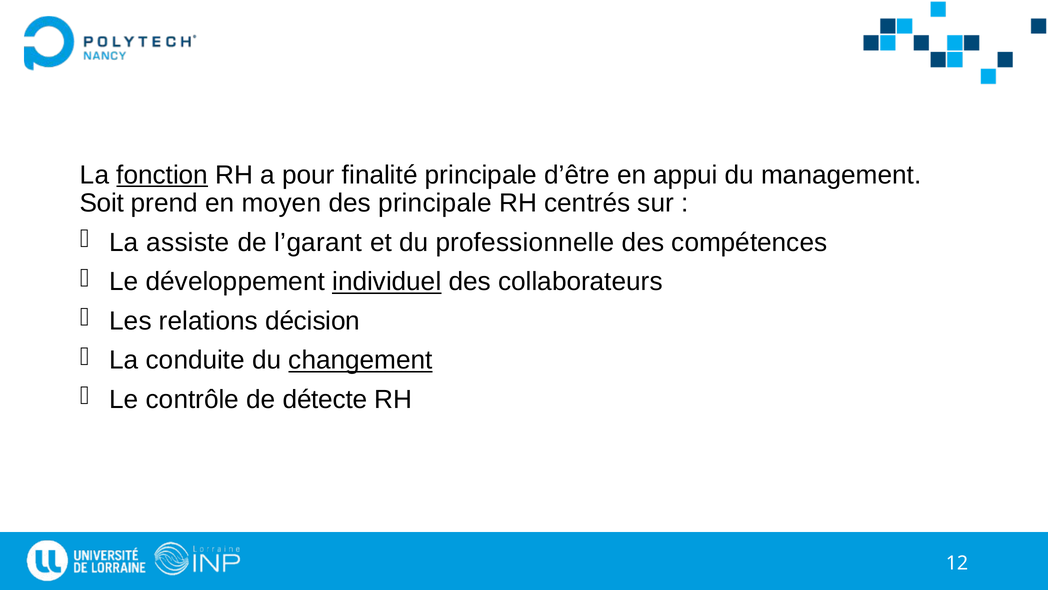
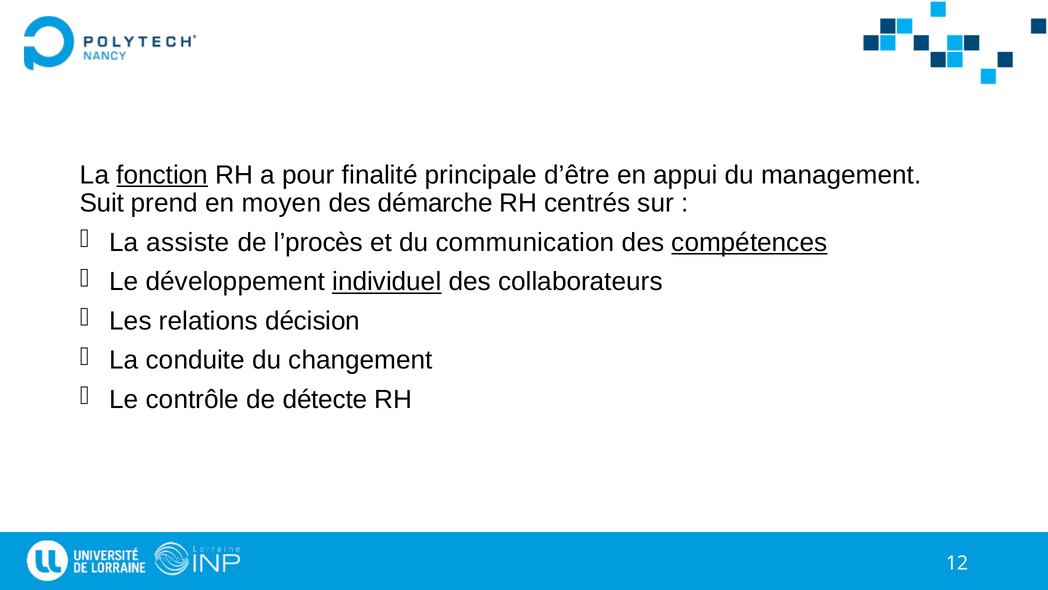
Soit: Soit -> Suit
des principale: principale -> démarche
l’garant: l’garant -> l’procès
professionnelle: professionnelle -> communication
compétences underline: none -> present
changement underline: present -> none
